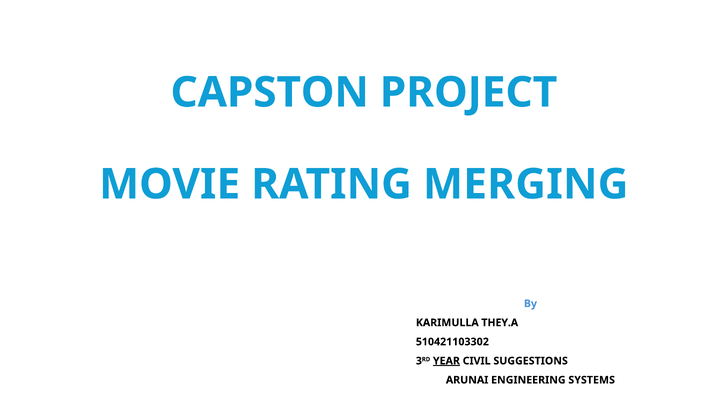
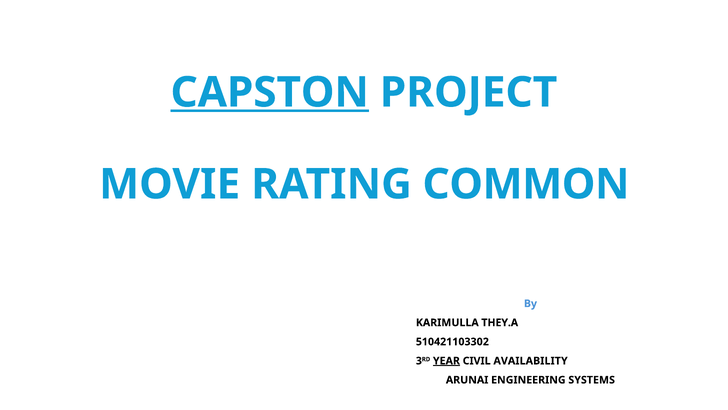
CAPSTON underline: none -> present
MERGING: MERGING -> COMMON
SUGGESTIONS: SUGGESTIONS -> AVAILABILITY
